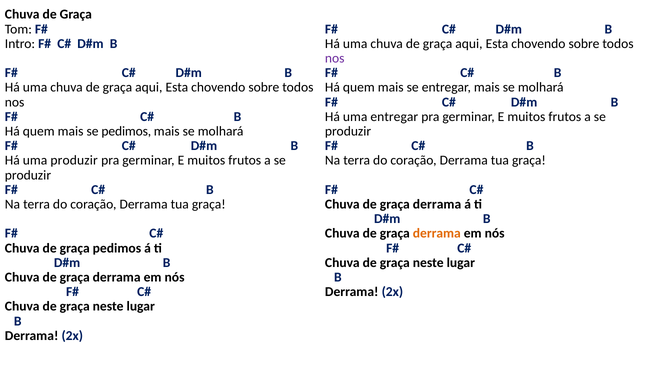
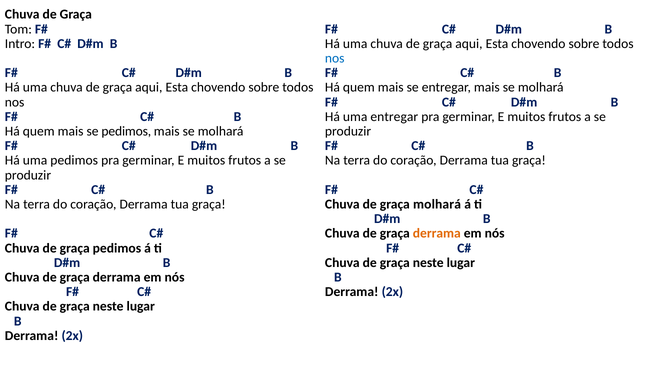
nos at (335, 58) colour: purple -> blue
uma produzir: produzir -> pedimos
derrama at (437, 205): derrama -> molhará
